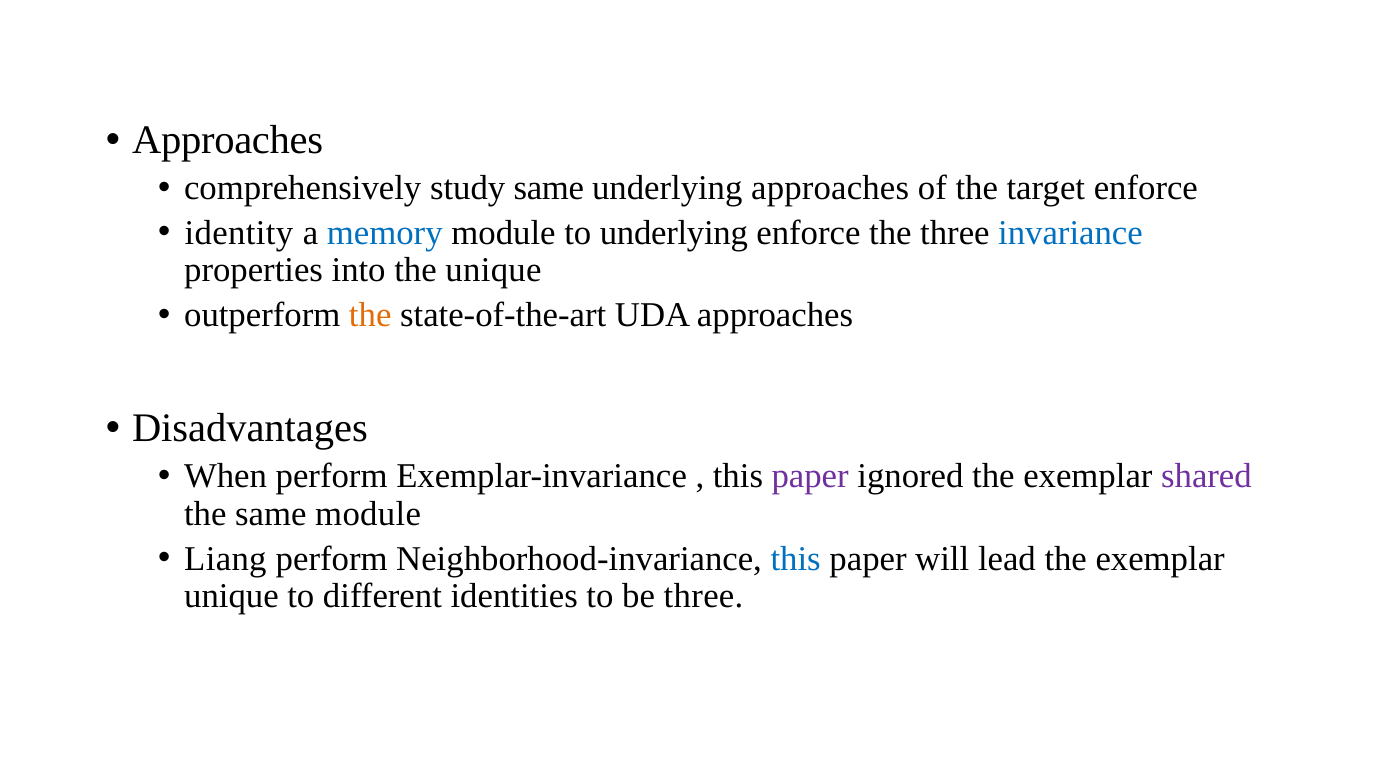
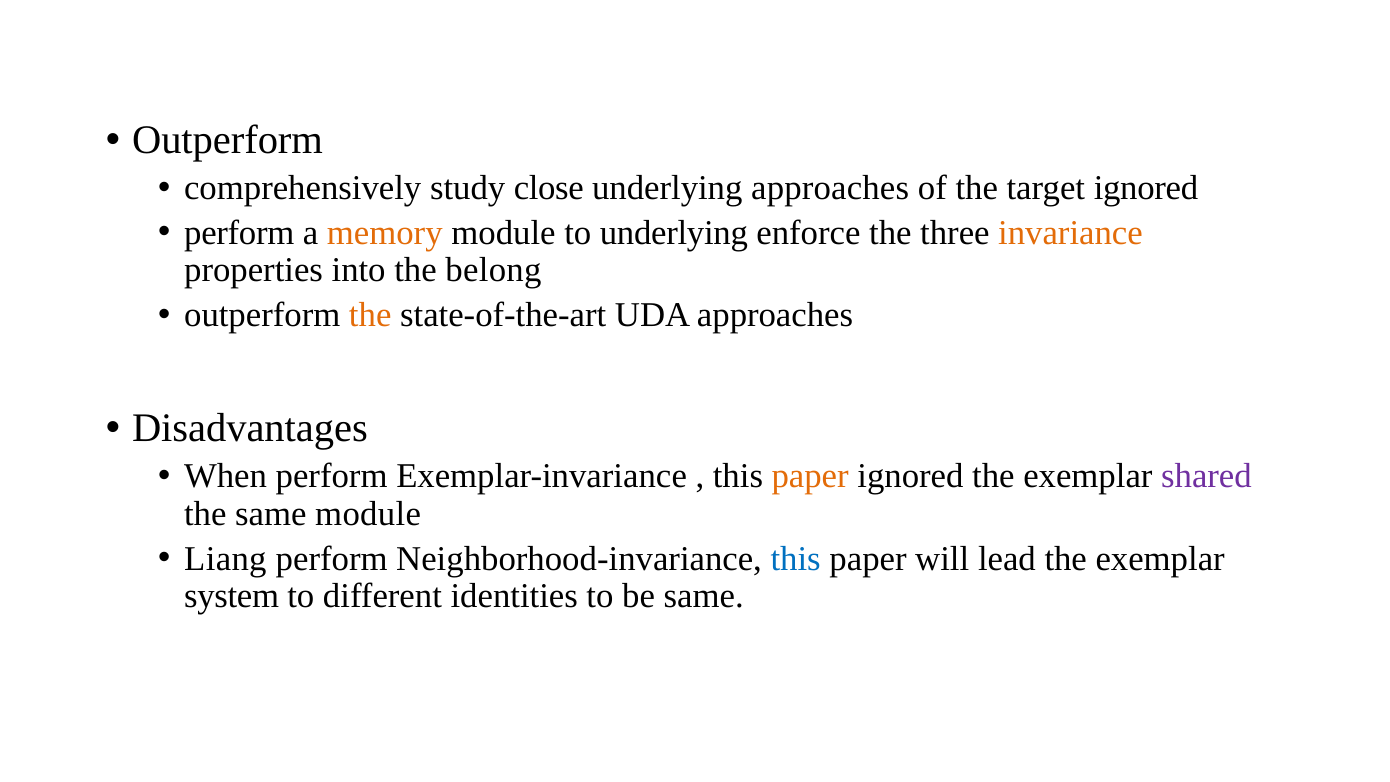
Approaches at (228, 140): Approaches -> Outperform
study same: same -> close
target enforce: enforce -> ignored
identity at (239, 233): identity -> perform
memory colour: blue -> orange
invariance colour: blue -> orange
the unique: unique -> belong
paper at (810, 476) colour: purple -> orange
unique at (231, 596): unique -> system
be three: three -> same
